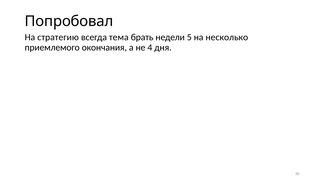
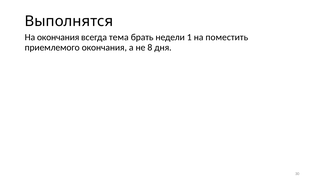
Попробовал: Попробовал -> Выполнятся
На стратегию: стратегию -> окончания
5: 5 -> 1
несколько: несколько -> поместить
4: 4 -> 8
